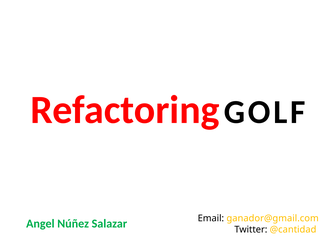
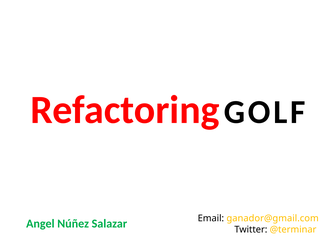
@cantidad: @cantidad -> @terminar
